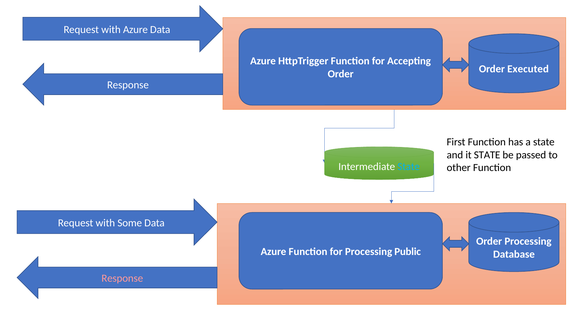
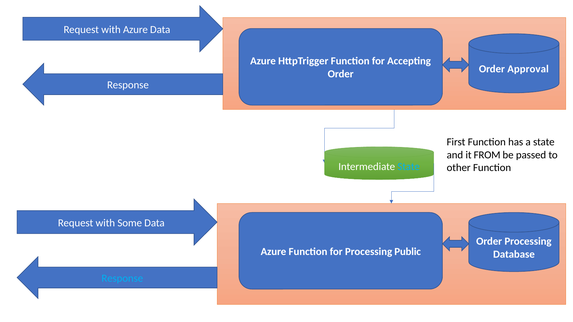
Executed: Executed -> Approval
it STATE: STATE -> FROM
Response at (122, 279) colour: pink -> light blue
